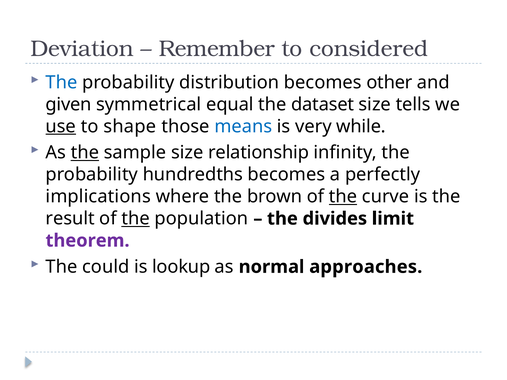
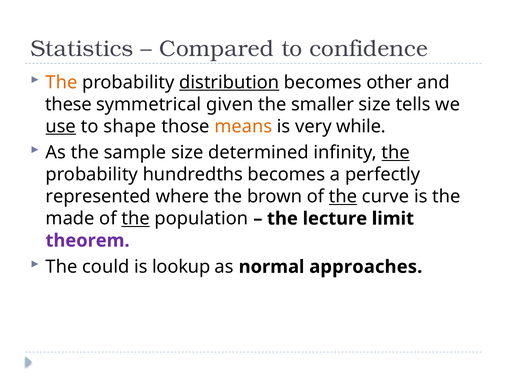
Deviation: Deviation -> Statistics
Remember: Remember -> Compared
considered: considered -> confidence
The at (61, 82) colour: blue -> orange
distribution underline: none -> present
given: given -> these
equal: equal -> given
dataset: dataset -> smaller
means colour: blue -> orange
the at (85, 153) underline: present -> none
relationship: relationship -> determined
the at (396, 153) underline: none -> present
implications: implications -> represented
result: result -> made
divides: divides -> lecture
